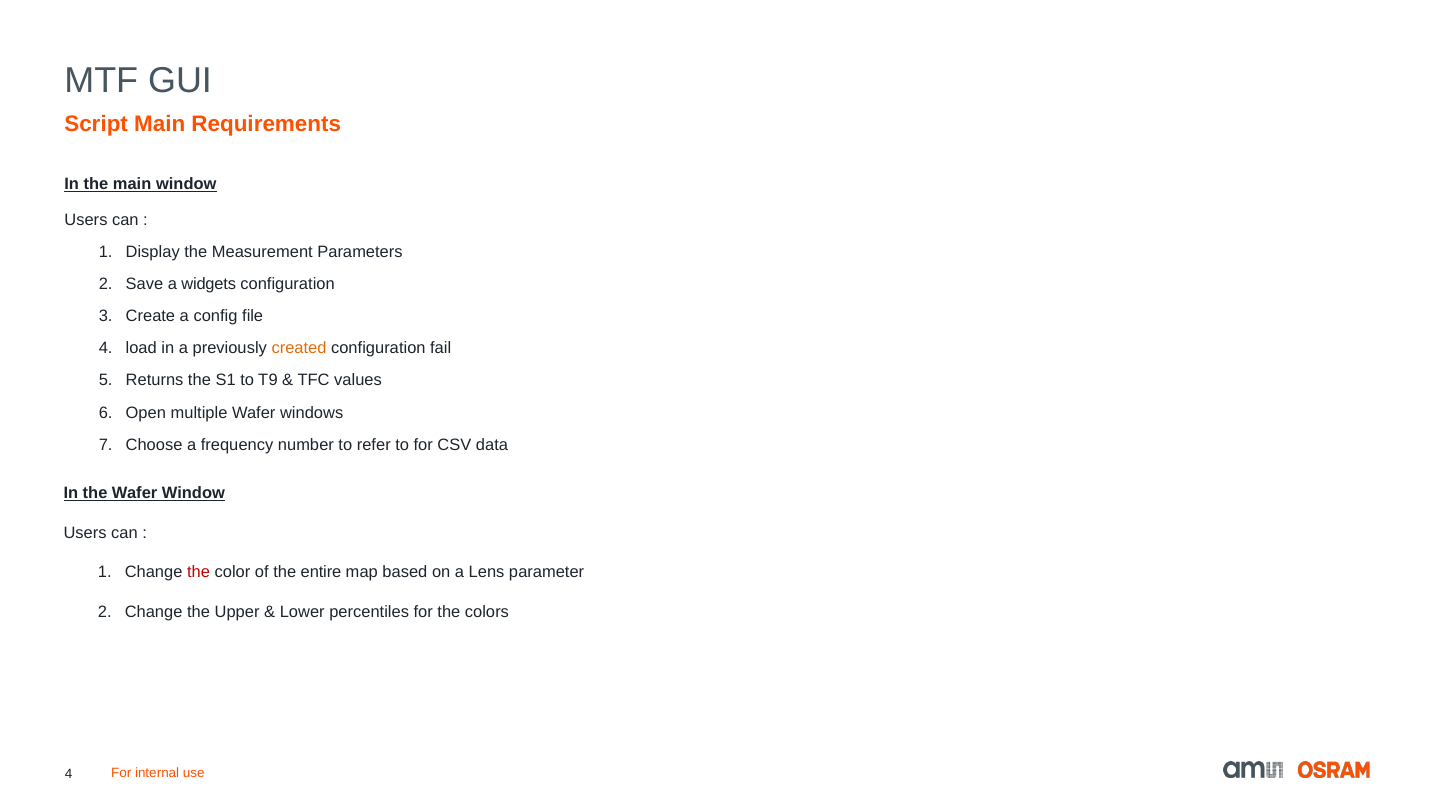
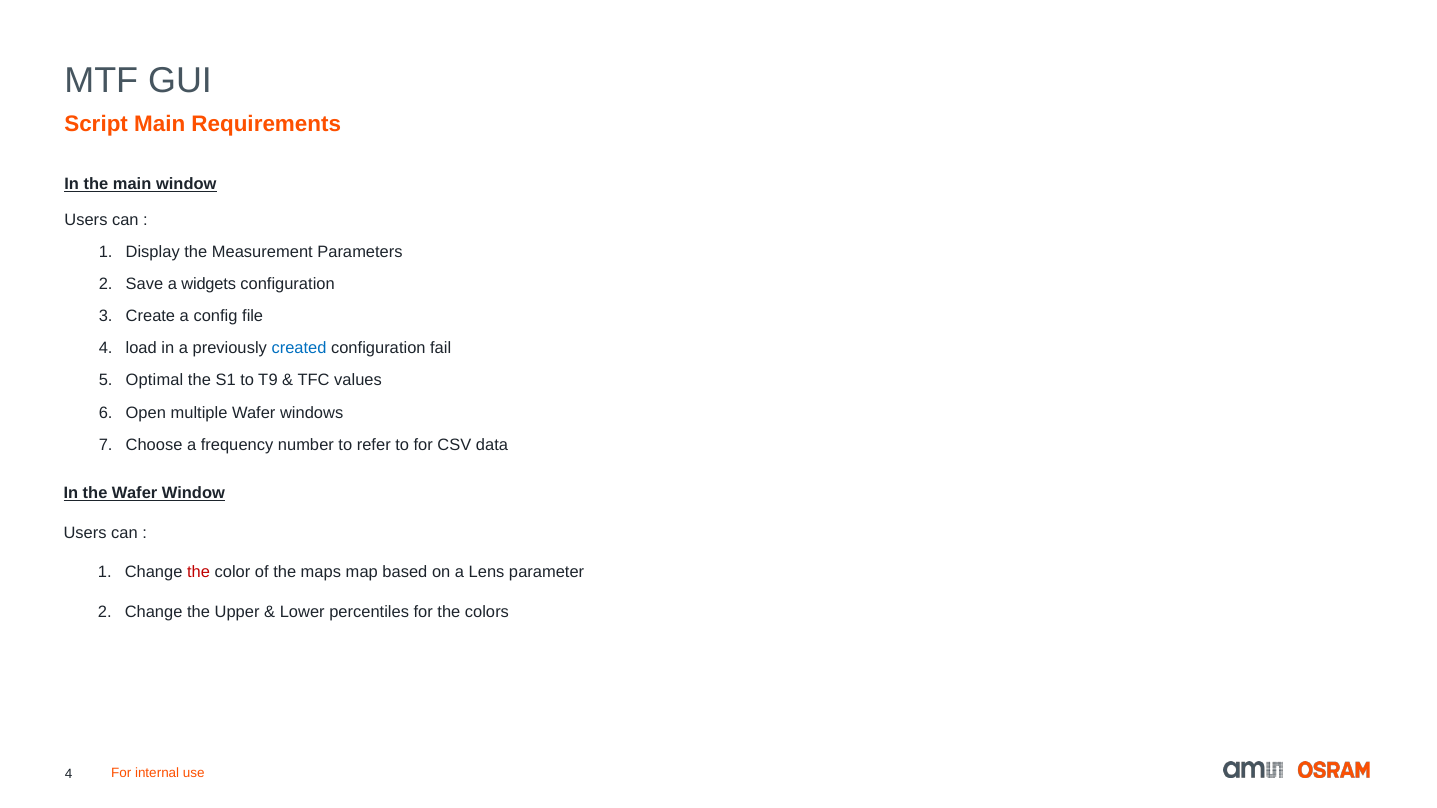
created colour: orange -> blue
Returns: Returns -> Optimal
entire: entire -> maps
